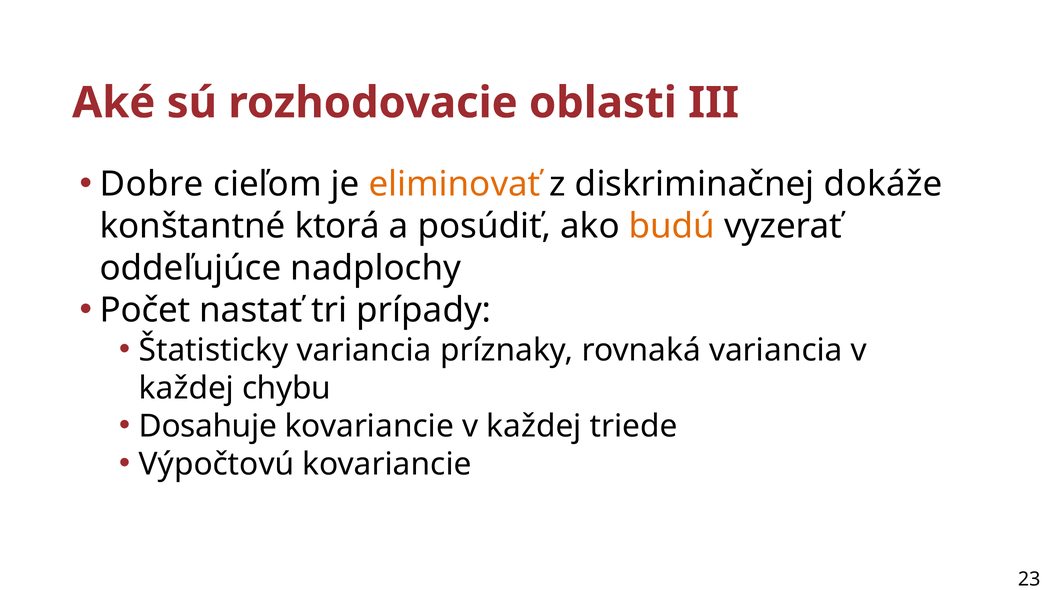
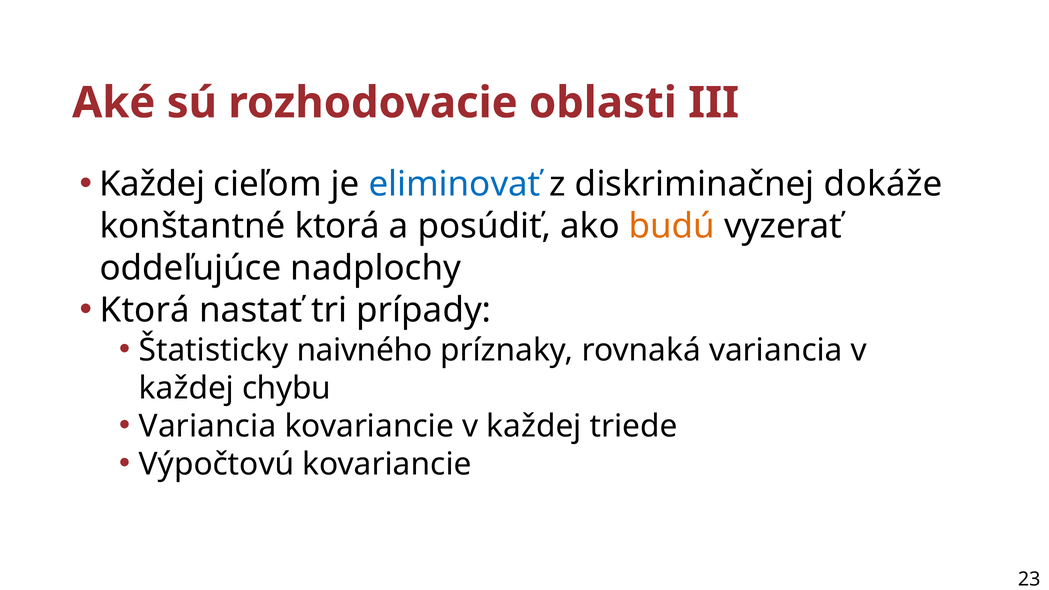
Dobre at (152, 184): Dobre -> Každej
eliminovať colour: orange -> blue
Počet at (145, 310): Počet -> Ktorá
Štatisticky variancia: variancia -> naivného
Dosahuje at (208, 426): Dosahuje -> Variancia
